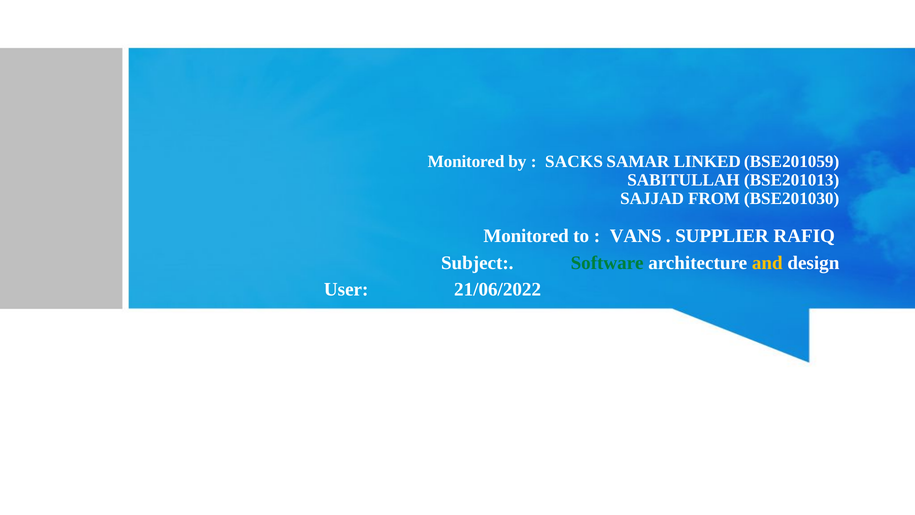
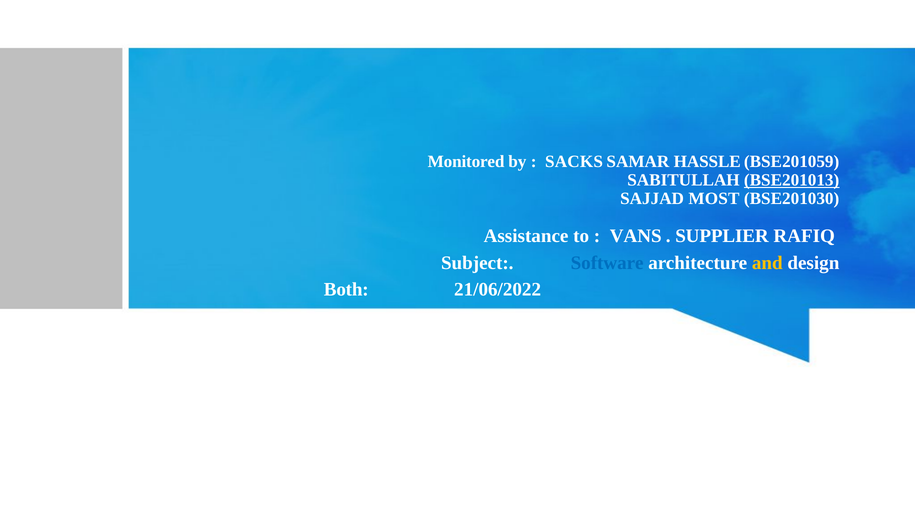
LINKED: LINKED -> HASSLE
BSE201013 underline: none -> present
FROM: FROM -> MOST
Monitored at (526, 236): Monitored -> Assistance
Software colour: green -> blue
User: User -> Both
